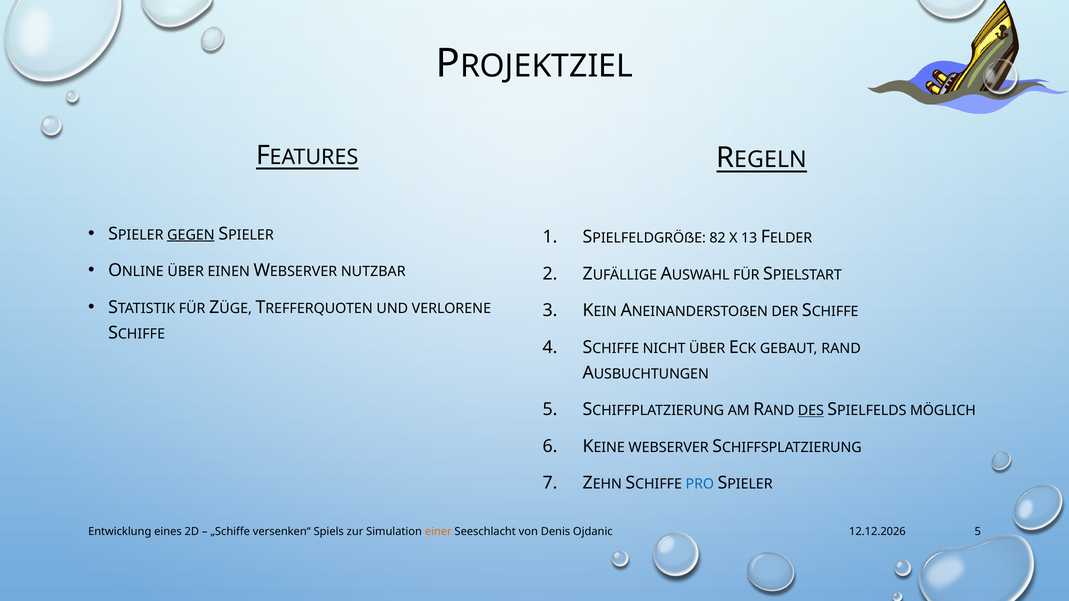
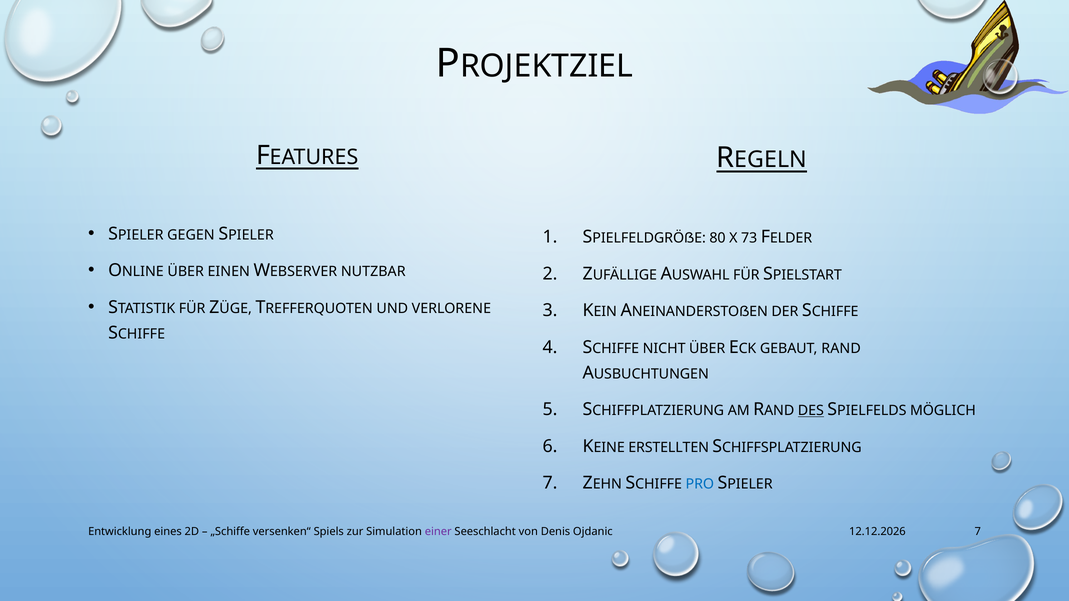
GEGEN underline: present -> none
82: 82 -> 80
13: 13 -> 73
KEINE WEBSERVER: WEBSERVER -> ERSTELLTEN
einer colour: orange -> purple
Ojdanic 5: 5 -> 7
